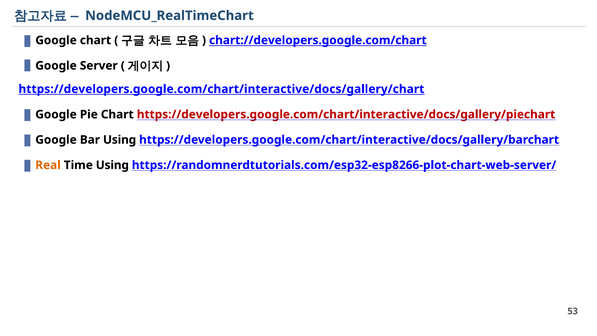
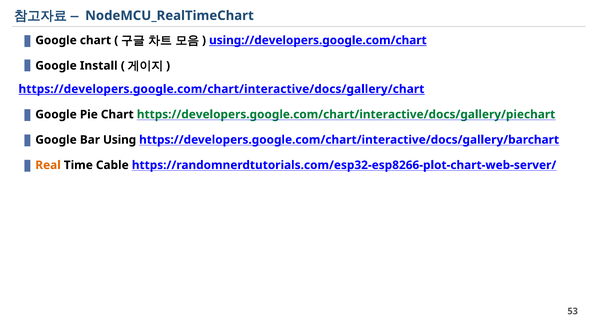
chart://developers.google.com/chart: chart://developers.google.com/chart -> using://developers.google.com/chart
Server: Server -> Install
https://developers.google.com/chart/interactive/docs/gallery/piechart colour: red -> green
Time Using: Using -> Cable
